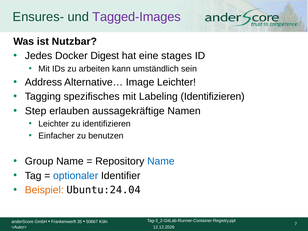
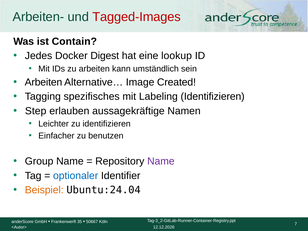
Ensures-: Ensures- -> Arbeiten-
Tagged-Images colour: purple -> red
Nutzbar: Nutzbar -> Contain
stages: stages -> lookup
Address at (43, 82): Address -> Arbeiten
Image Leichter: Leichter -> Created
Name at (161, 161) colour: blue -> purple
